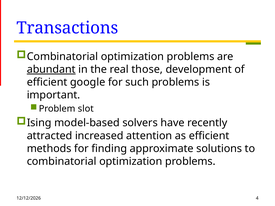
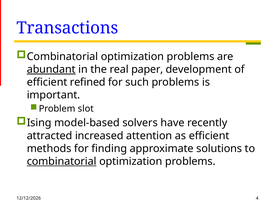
those: those -> paper
google: google -> reﬁned
combinatorial at (62, 162) underline: none -> present
